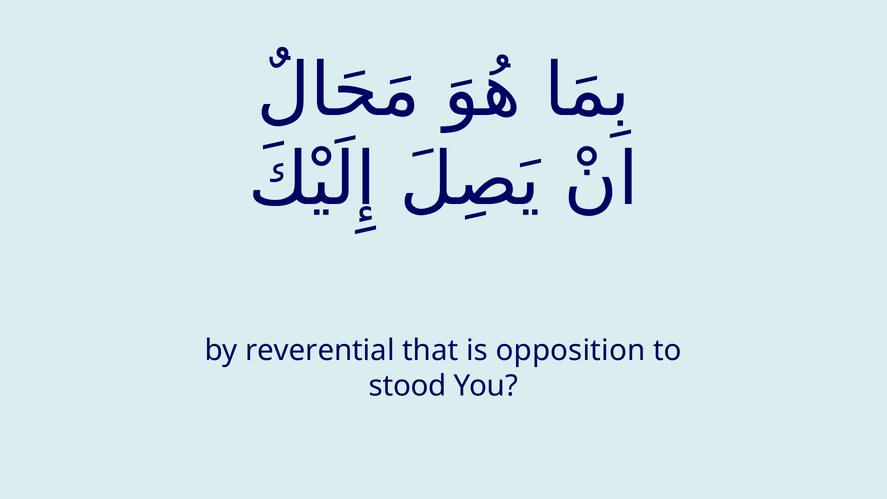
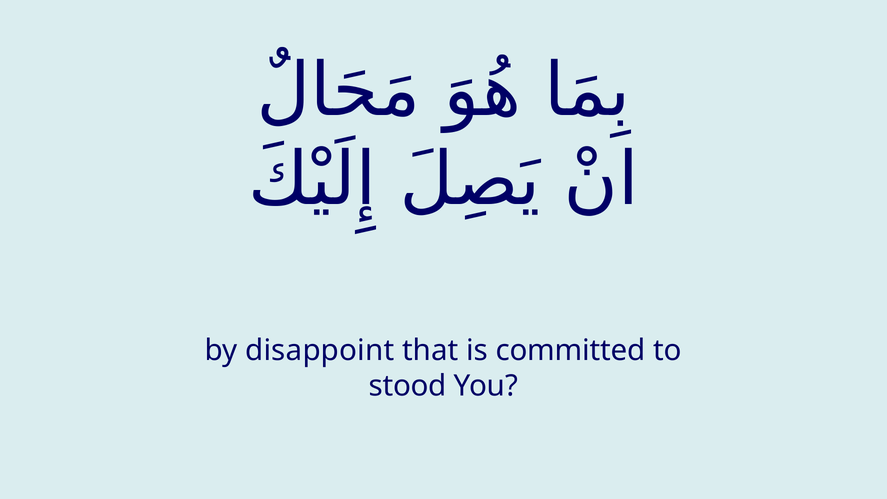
reverential: reverential -> disappoint
opposition: opposition -> committed
